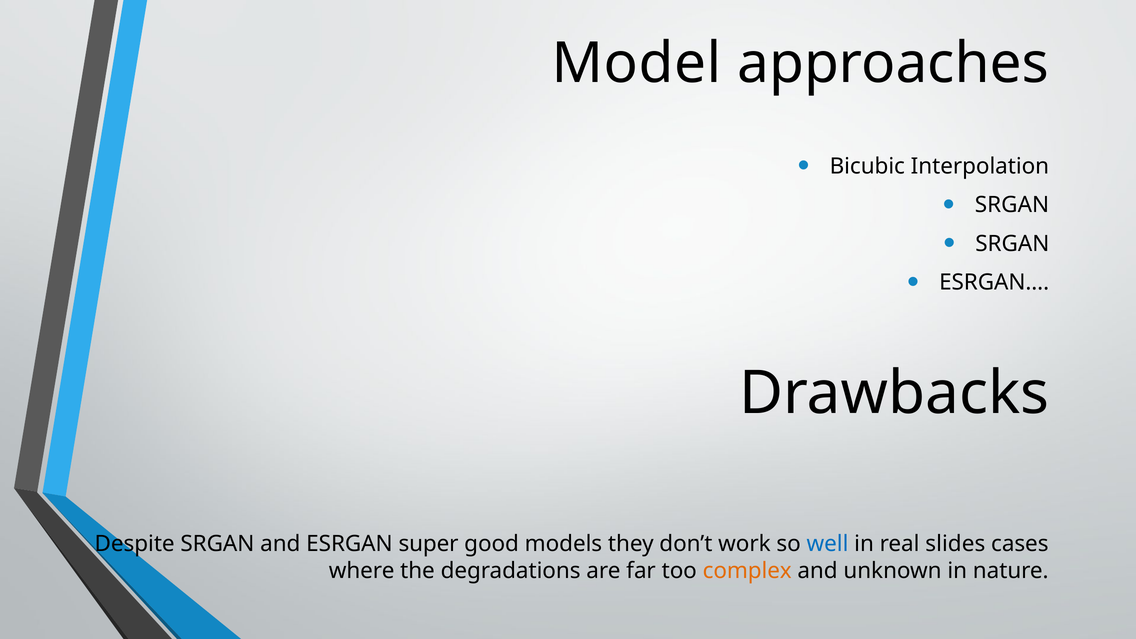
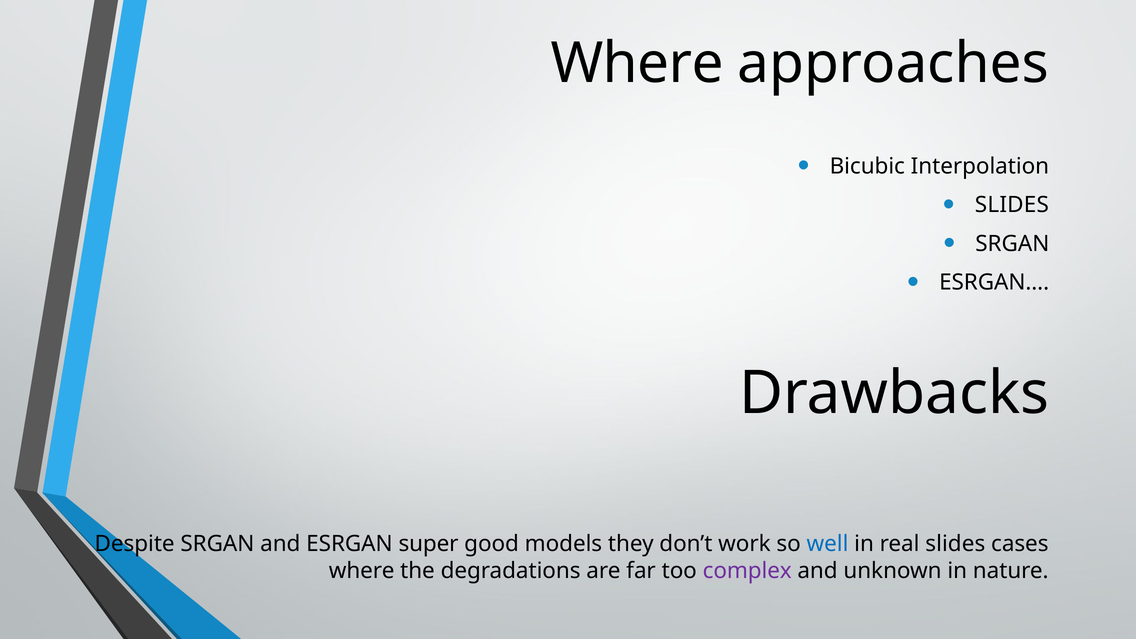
Model at (637, 63): Model -> Where
SRGAN at (1012, 205): SRGAN -> SLIDES
complex colour: orange -> purple
